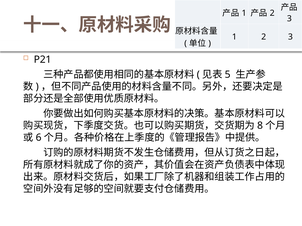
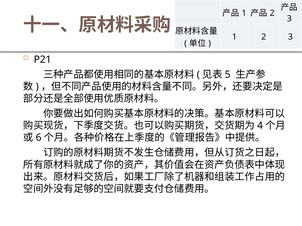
8: 8 -> 4
